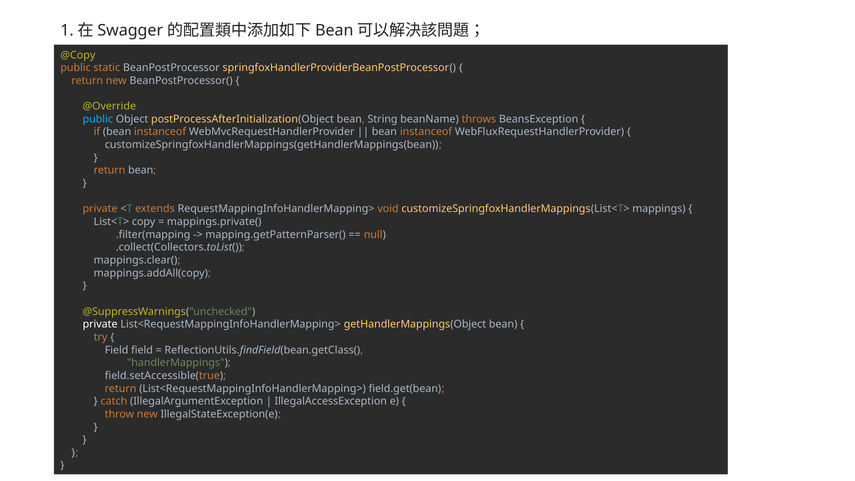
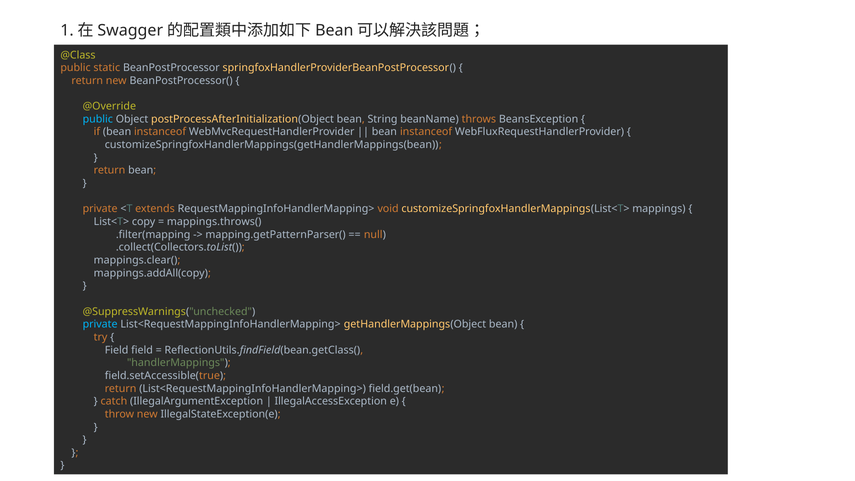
@Copy: @Copy -> @Class
mappings.private(: mappings.private( -> mappings.throws(
private at (100, 324) colour: white -> light blue
